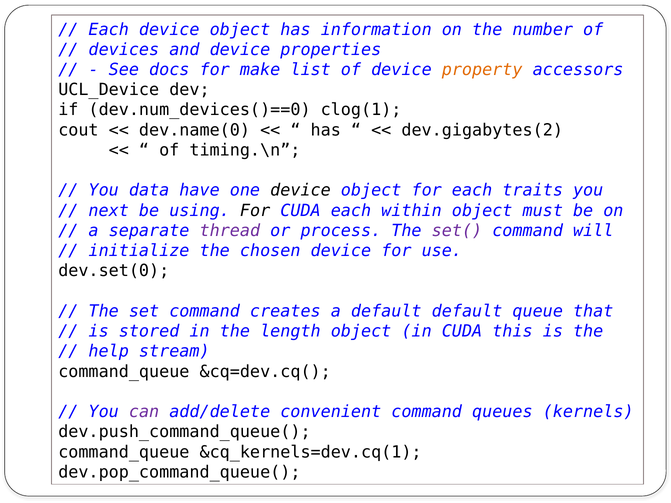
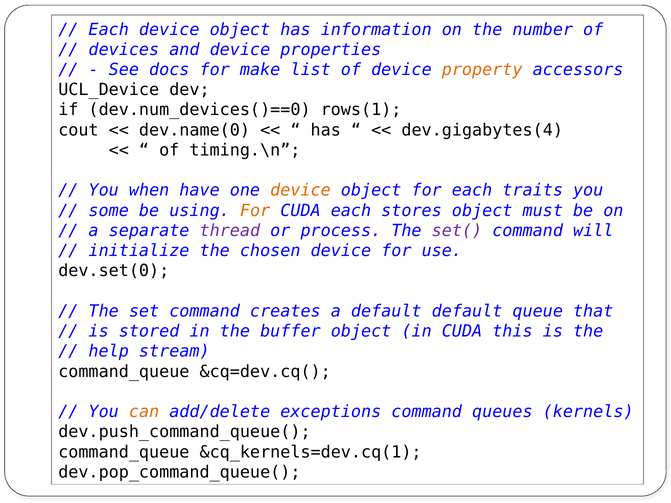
clog(1: clog(1 -> rows(1
dev.gigabytes(2: dev.gigabytes(2 -> dev.gigabytes(4
data: data -> when
device at (300, 191) colour: black -> orange
next: next -> some
For at (255, 211) colour: black -> orange
within: within -> stores
length: length -> buffer
can colour: purple -> orange
convenient: convenient -> exceptions
